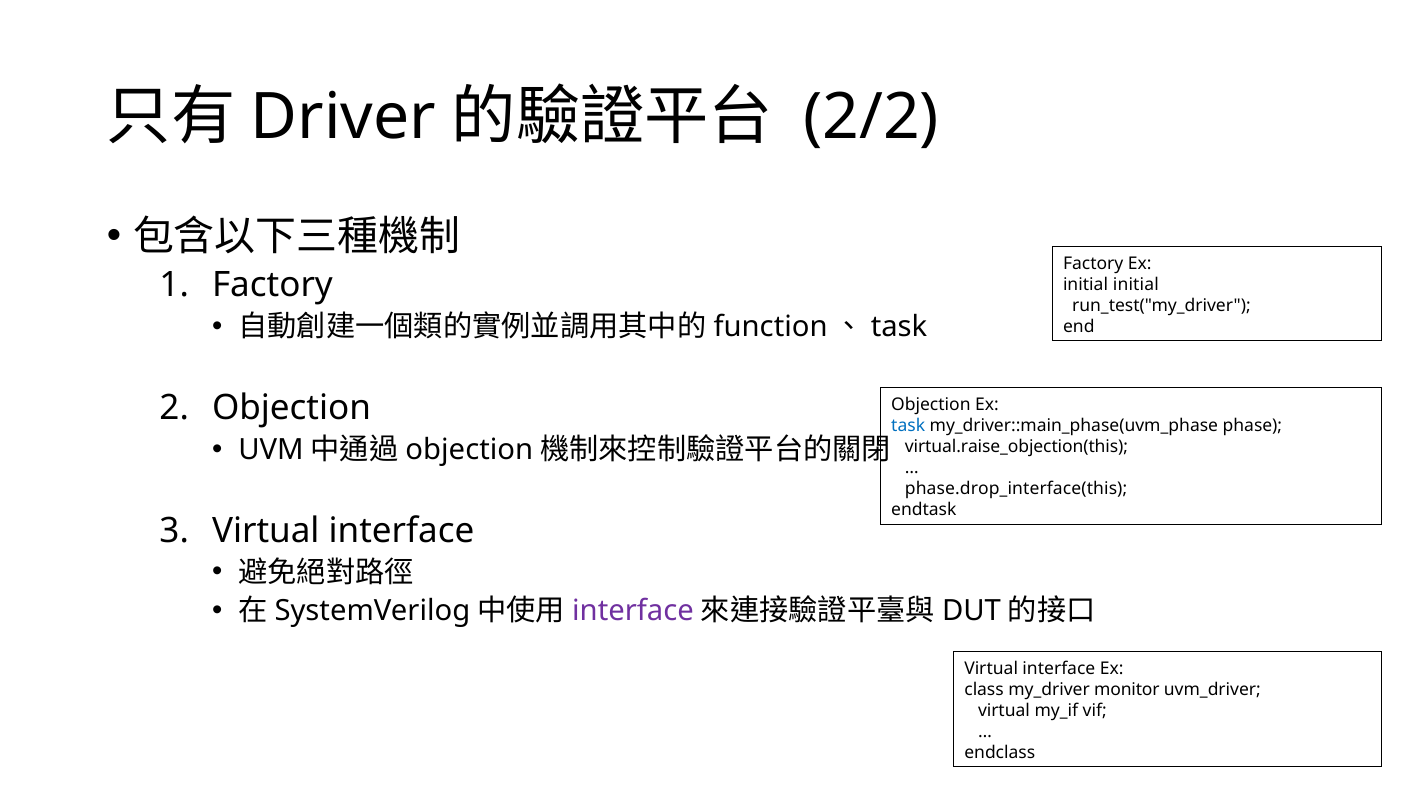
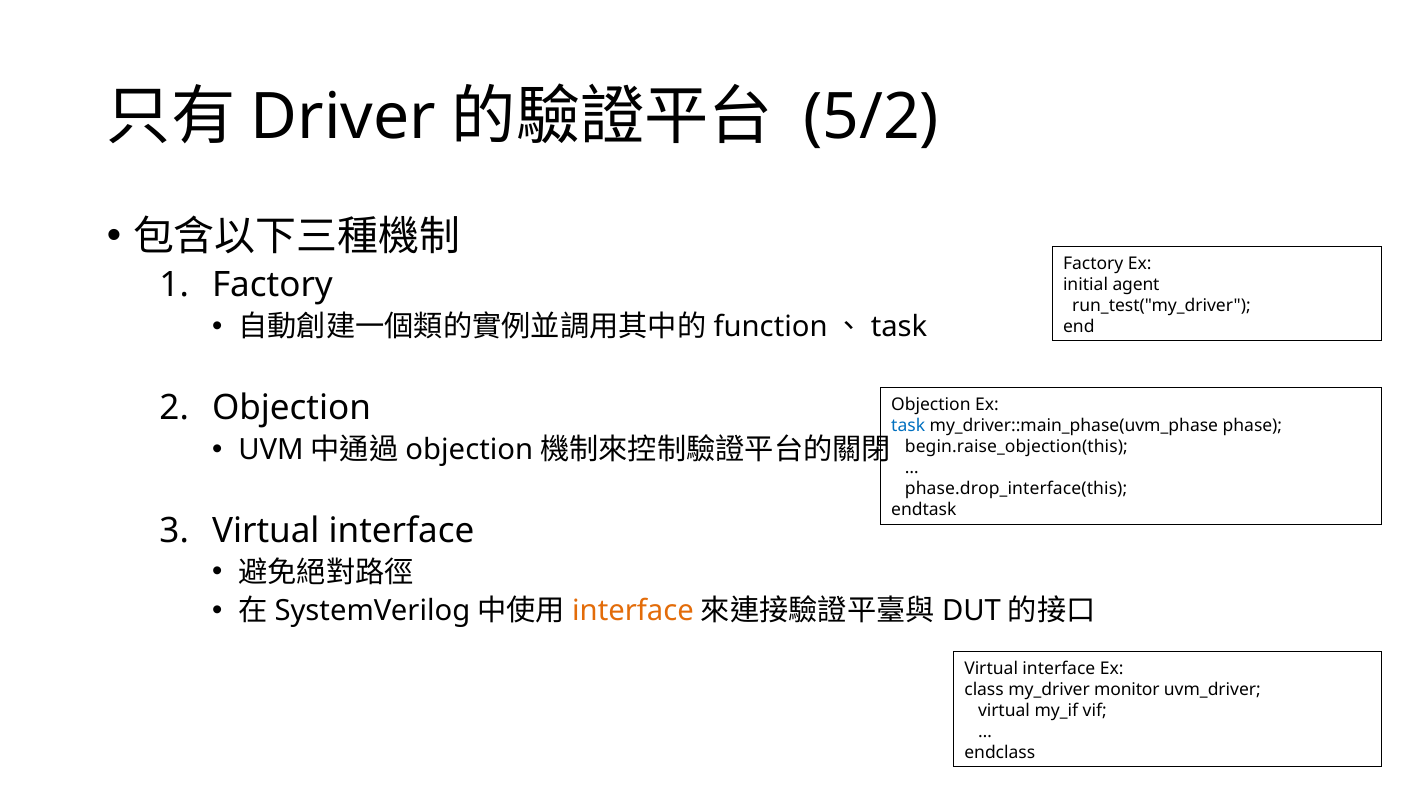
2/2: 2/2 -> 5/2
initial initial: initial -> agent
virtual.raise_objection(this: virtual.raise_objection(this -> begin.raise_objection(this
interface at (633, 612) colour: purple -> orange
